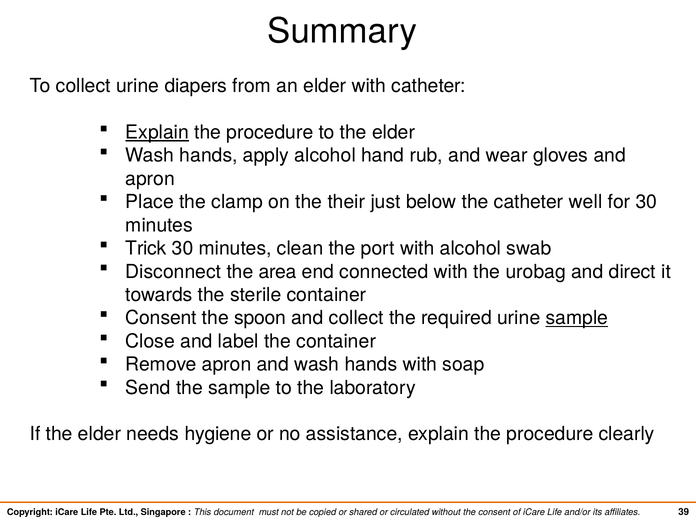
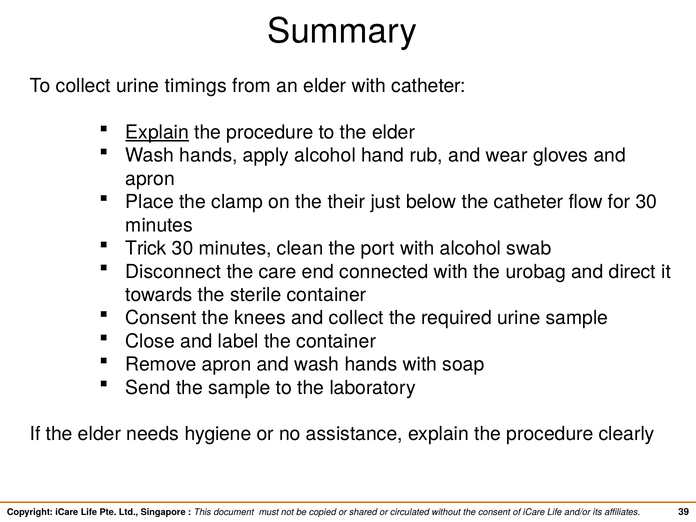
diapers: diapers -> timings
well: well -> flow
area: area -> care
spoon: spoon -> knees
sample at (577, 318) underline: present -> none
